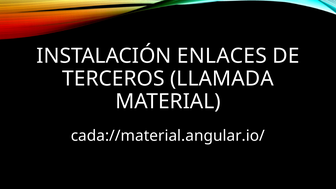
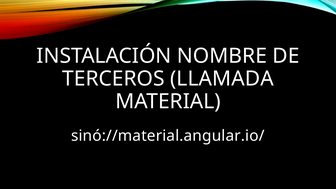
ENLACES: ENLACES -> NOMBRE
cada://material.angular.io/: cada://material.angular.io/ -> sinó://material.angular.io/
